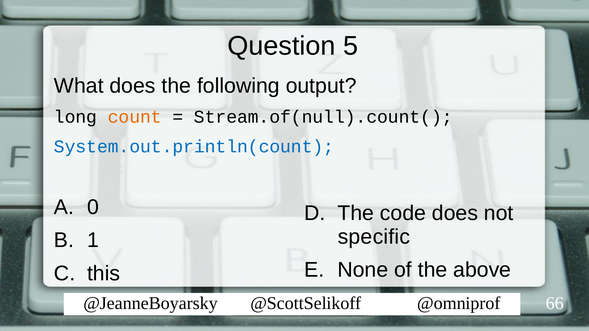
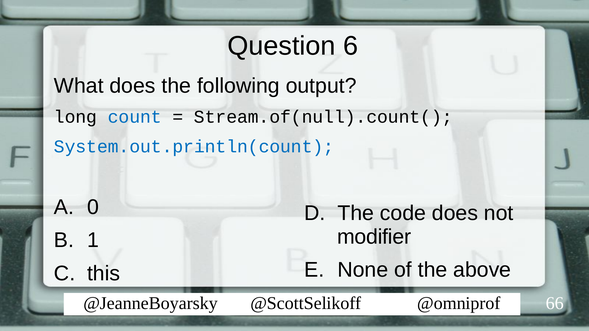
5: 5 -> 6
count colour: orange -> blue
specific: specific -> modifier
